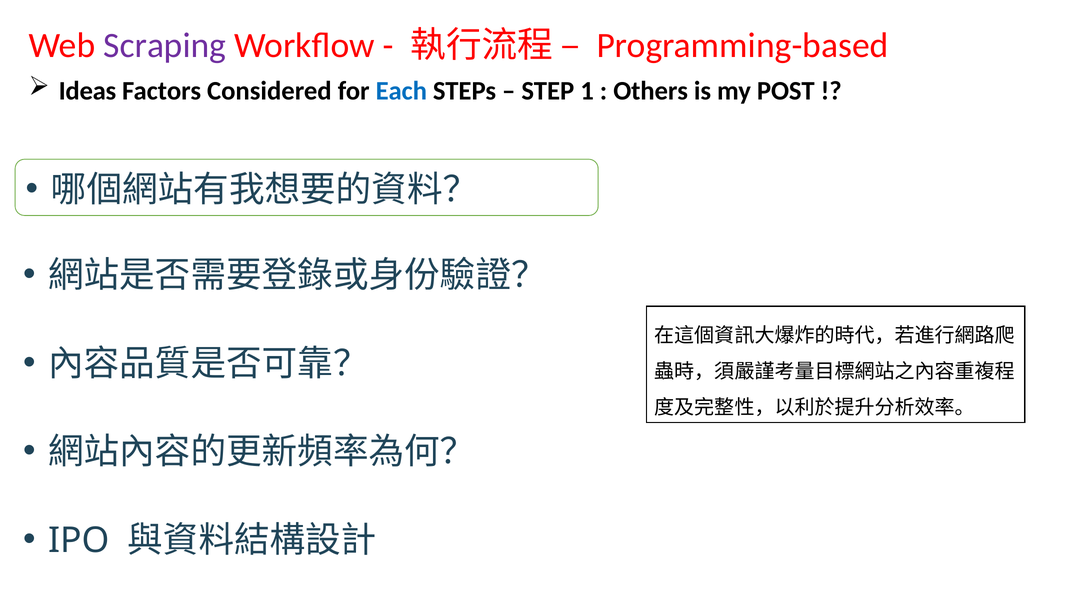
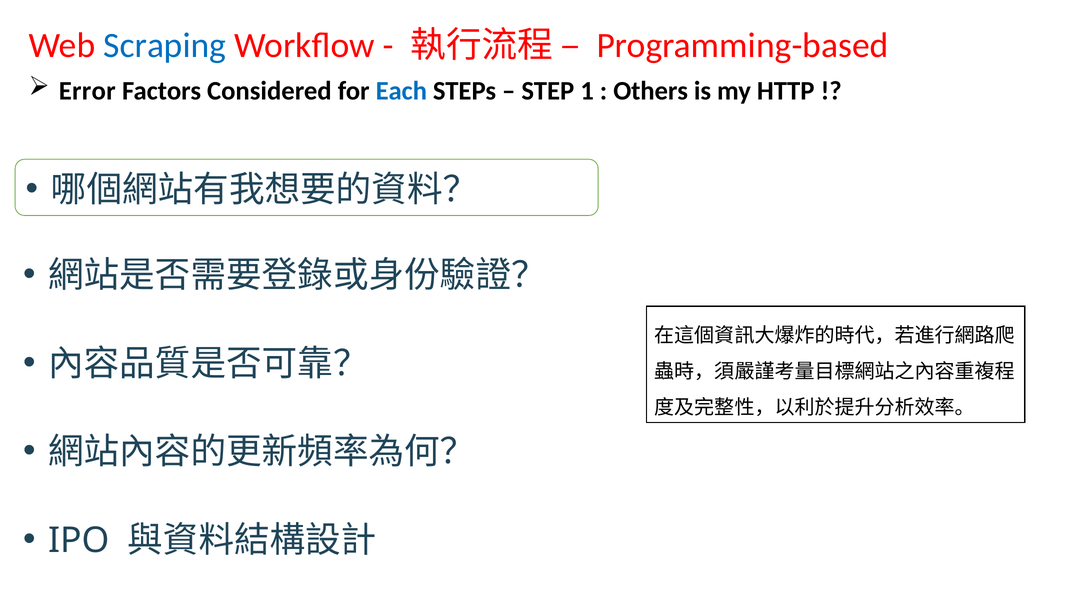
Scraping colour: purple -> blue
Ideas: Ideas -> Error
POST: POST -> HTTP
